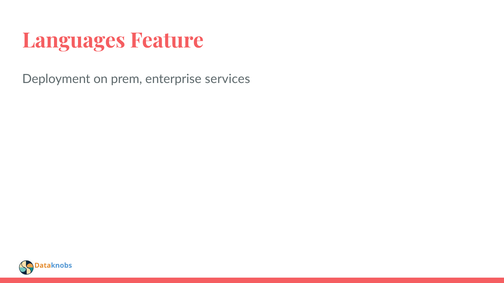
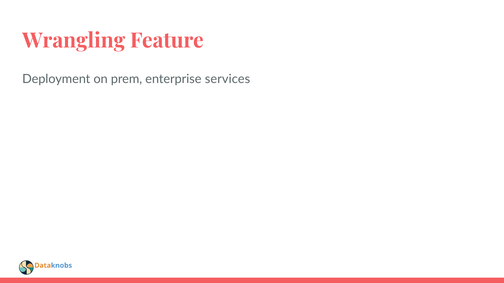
Languages: Languages -> Wrangling
